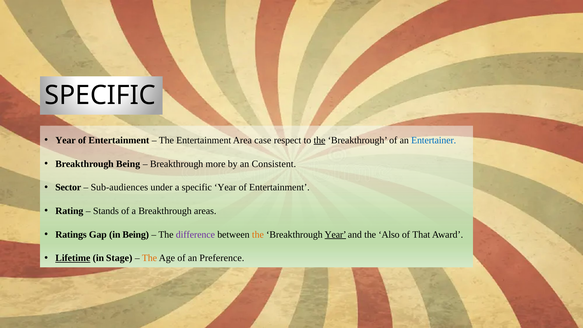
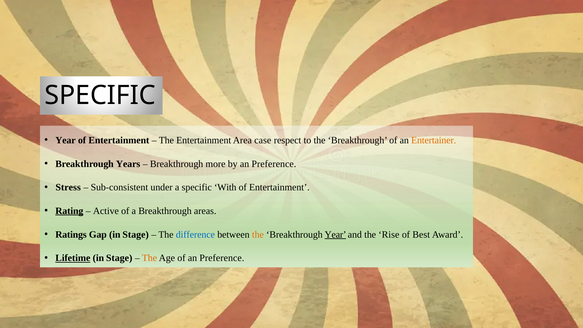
the at (320, 140) underline: present -> none
Entertainer colour: blue -> orange
Breakthrough Being: Being -> Years
by an Consistent: Consistent -> Preference
Sector: Sector -> Stress
Sub-audiences: Sub-audiences -> Sub-consistent
specific Year: Year -> With
Rating underline: none -> present
Stands: Stands -> Active
Gap in Being: Being -> Stage
difference colour: purple -> blue
Also: Also -> Rise
That: That -> Best
